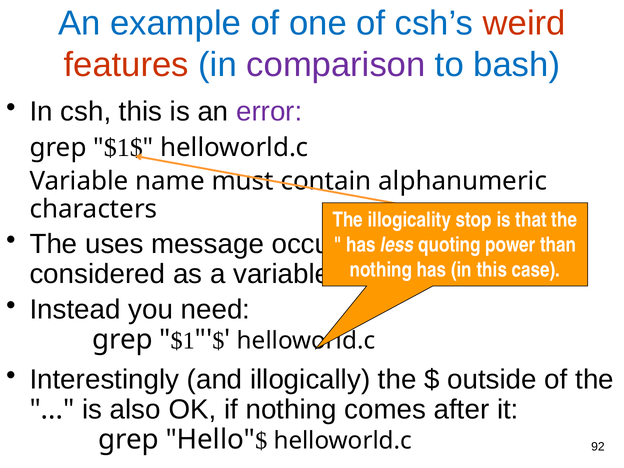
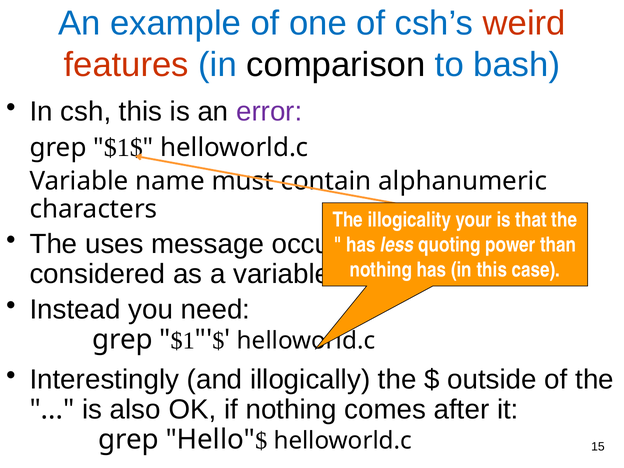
comparison colour: purple -> black
stop: stop -> your
92: 92 -> 15
